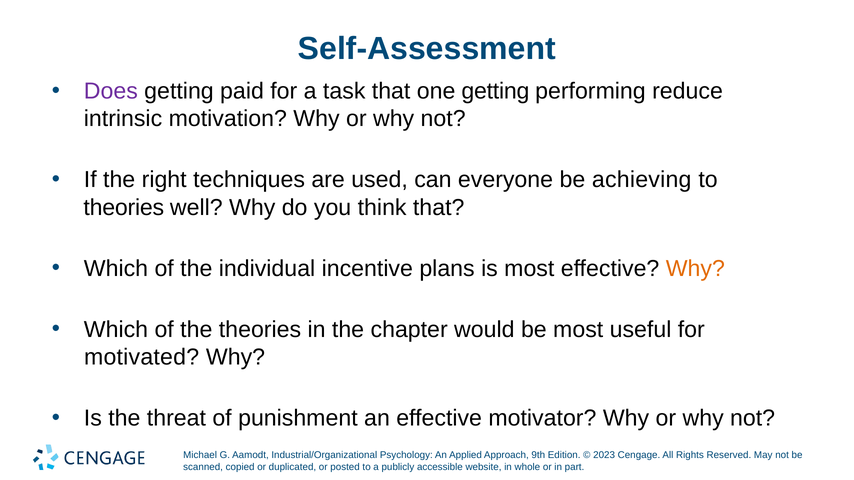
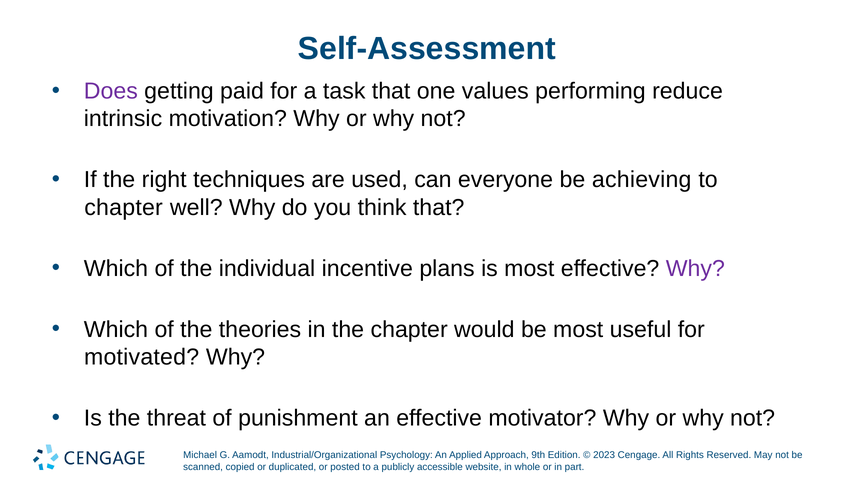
one getting: getting -> values
theories at (124, 208): theories -> chapter
Why at (695, 269) colour: orange -> purple
